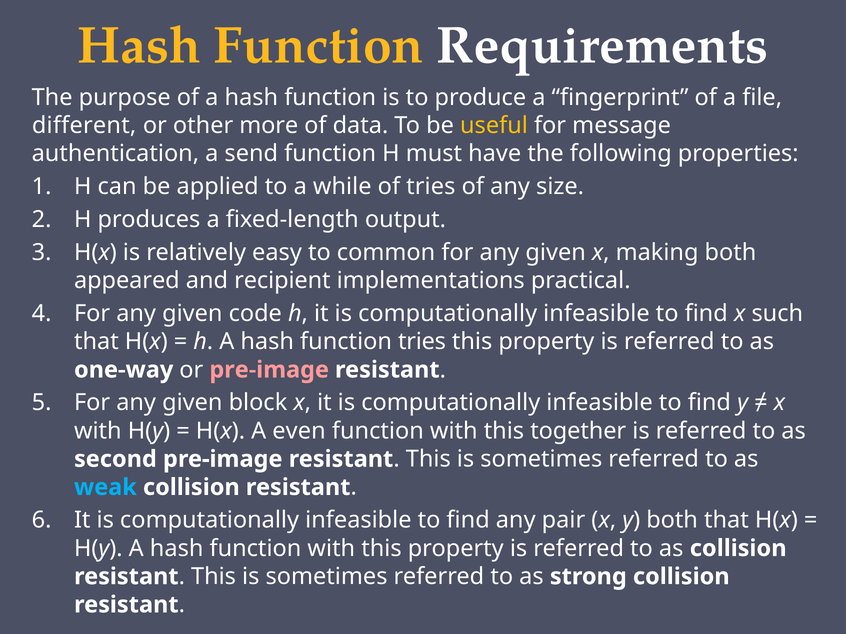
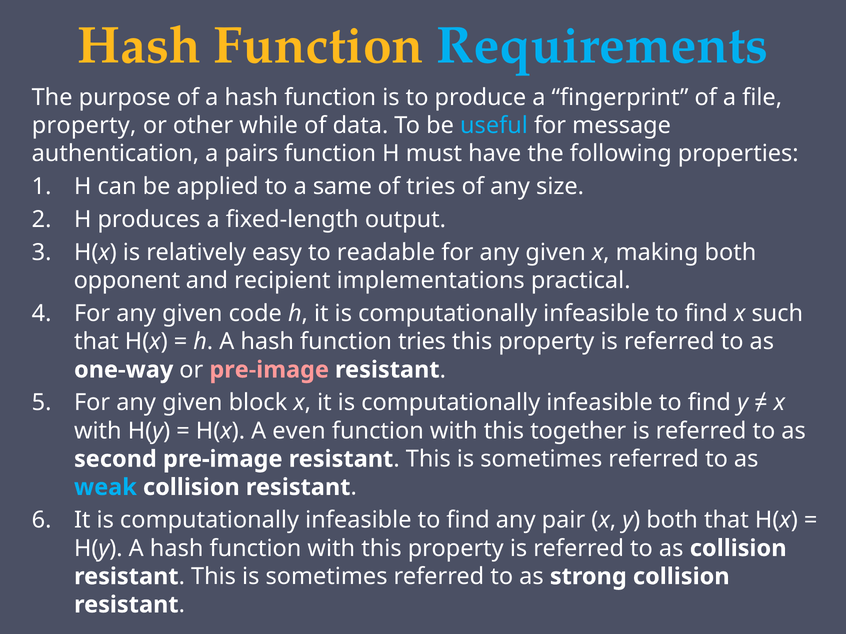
Requirements colour: white -> light blue
different at (84, 126): different -> property
more: more -> while
useful colour: yellow -> light blue
send: send -> pairs
while: while -> same
common: common -> readable
appeared: appeared -> opponent
